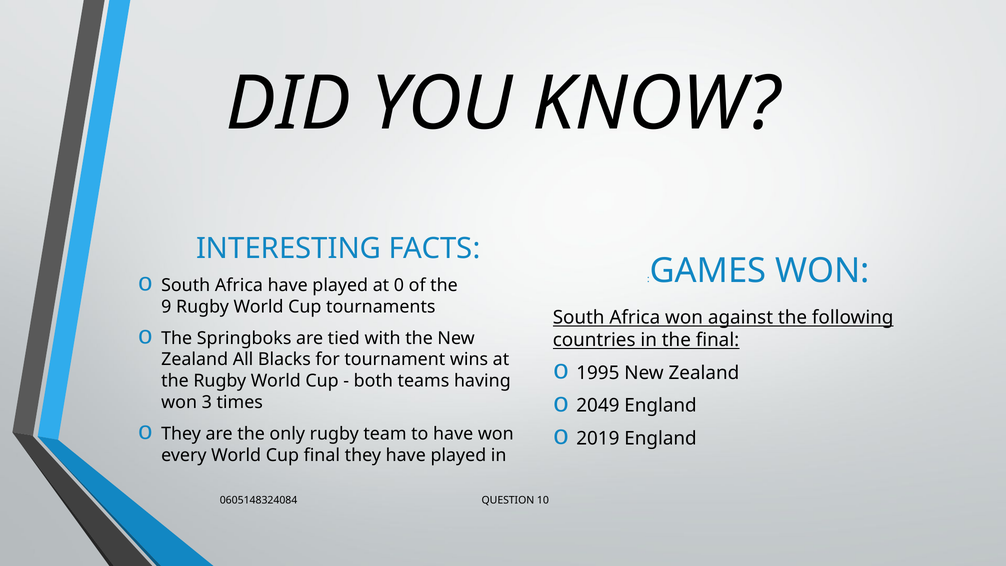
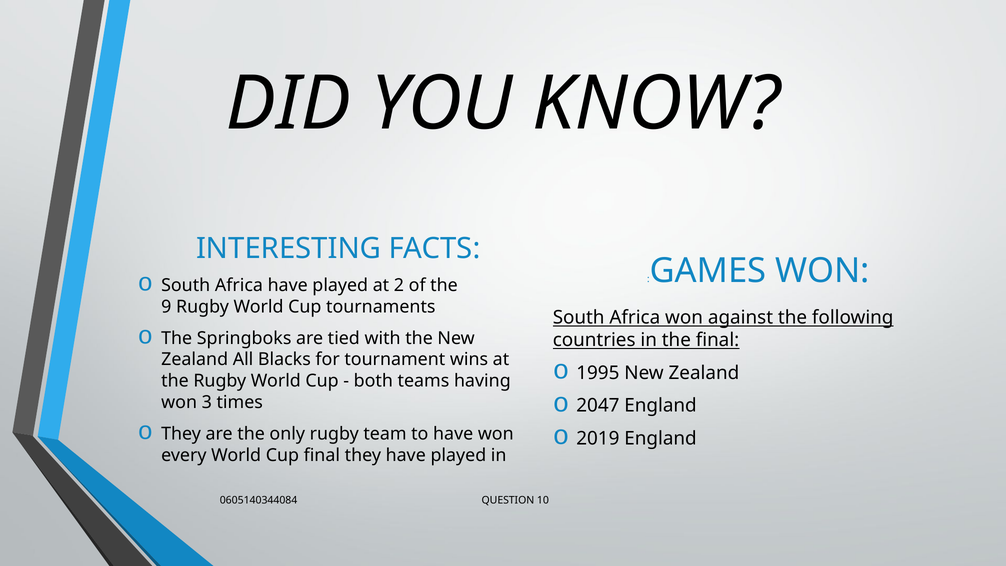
0: 0 -> 2
2049: 2049 -> 2047
0605148324084: 0605148324084 -> 0605140344084
